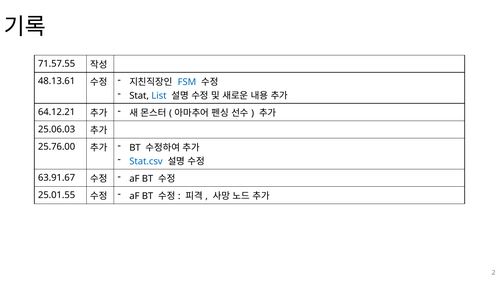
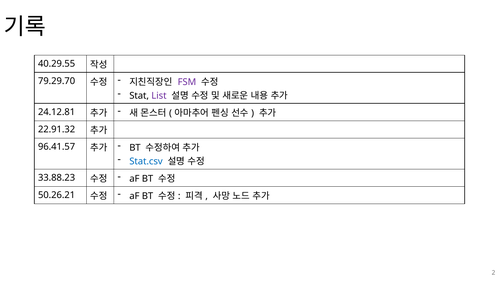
71.57.55: 71.57.55 -> 40.29.55
48.13.61: 48.13.61 -> 79.29.70
FSM colour: blue -> purple
List colour: blue -> purple
64.12.21: 64.12.21 -> 24.12.81
25.06.03: 25.06.03 -> 22.91.32
25.76.00: 25.76.00 -> 96.41.57
63.91.67: 63.91.67 -> 33.88.23
25.01.55: 25.01.55 -> 50.26.21
